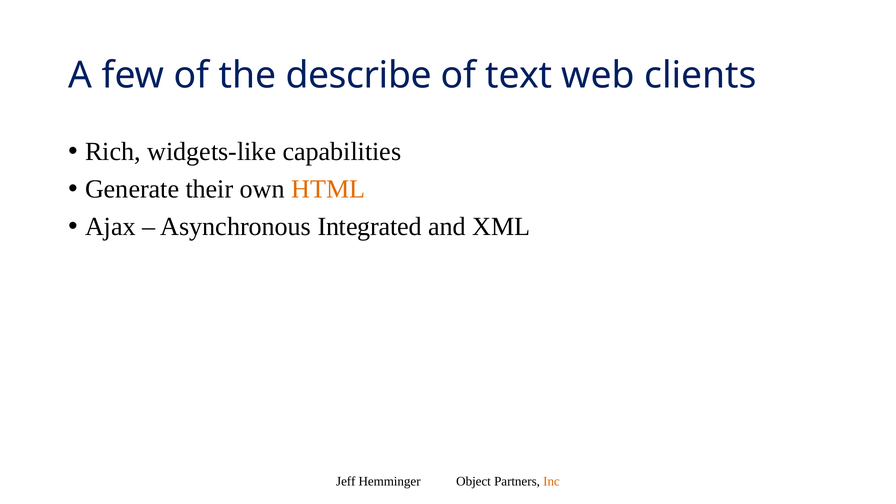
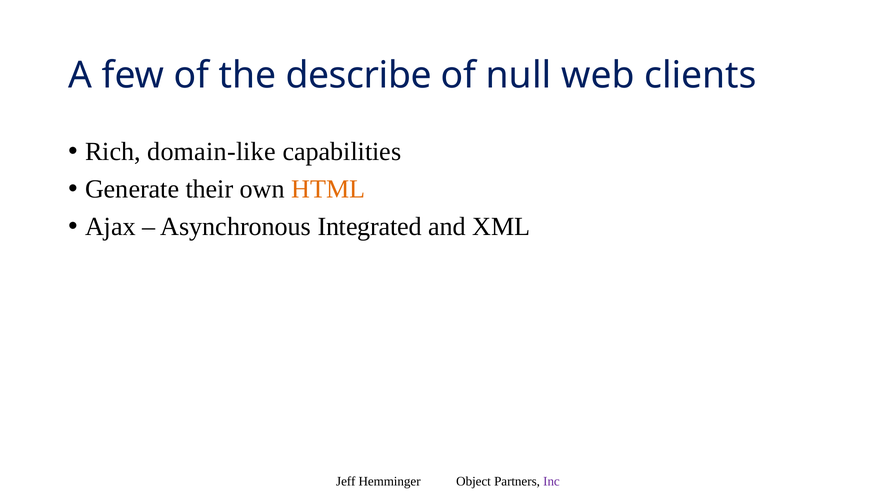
text: text -> null
widgets-like: widgets-like -> domain-like
Inc colour: orange -> purple
